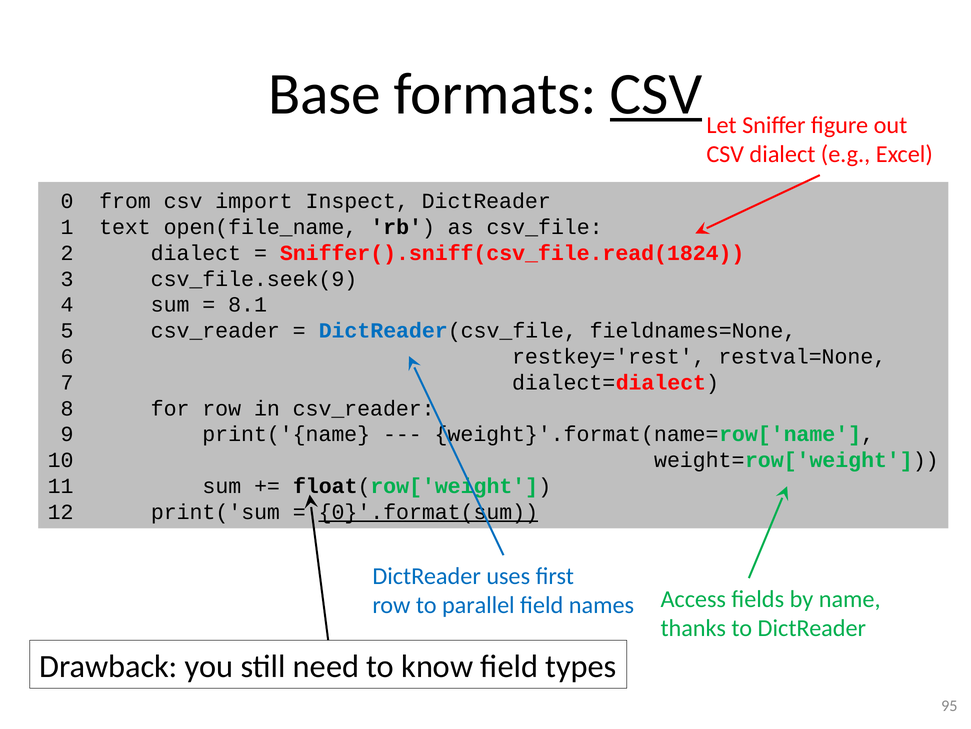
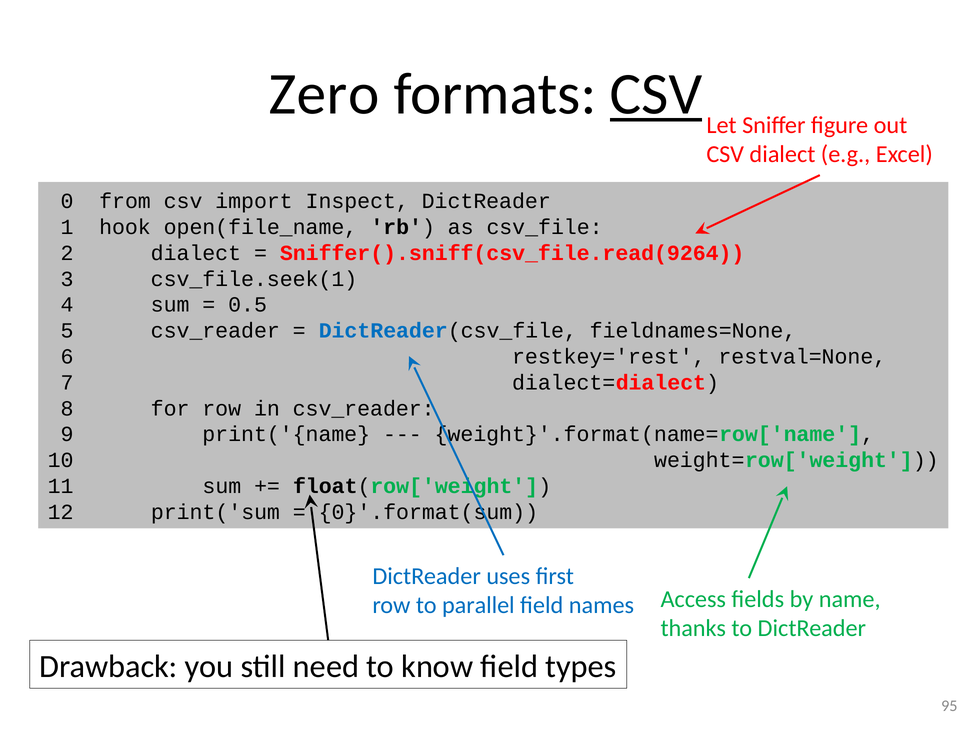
Base: Base -> Zero
text: text -> hook
Sniffer().sniff(csv_file.read(1824: Sniffer().sniff(csv_file.read(1824 -> Sniffer().sniff(csv_file.read(9264
csv_file.seek(9: csv_file.seek(9 -> csv_file.seek(1
8.1: 8.1 -> 0.5
0}'.format(sum underline: present -> none
